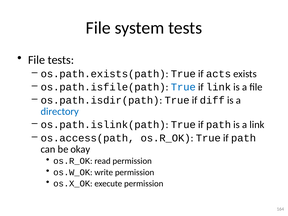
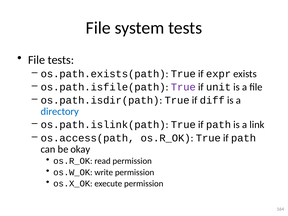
acts: acts -> expr
True at (183, 87) colour: blue -> purple
if link: link -> unit
